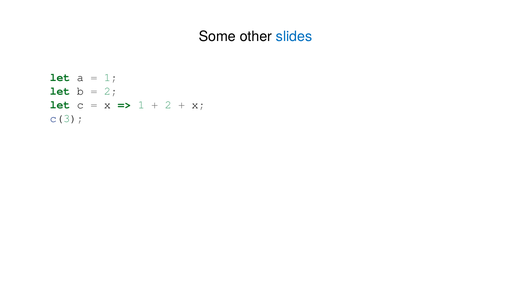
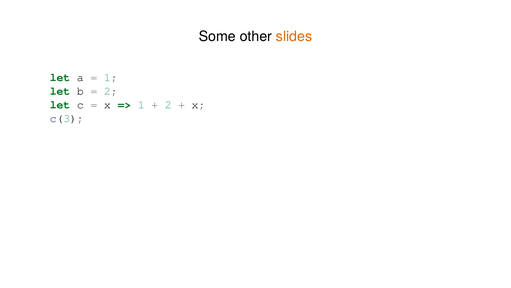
slides colour: blue -> orange
